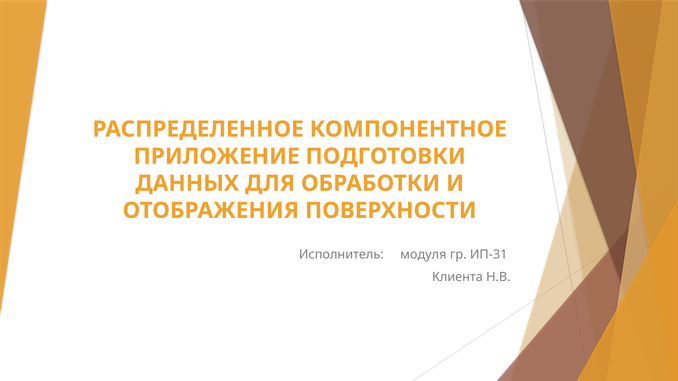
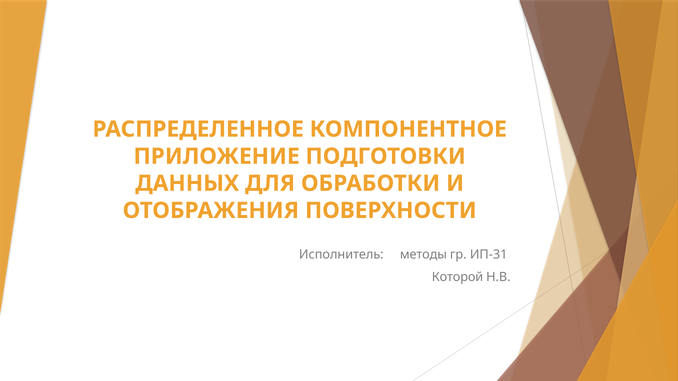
модуля: модуля -> методы
Клиента: Клиента -> Которой
